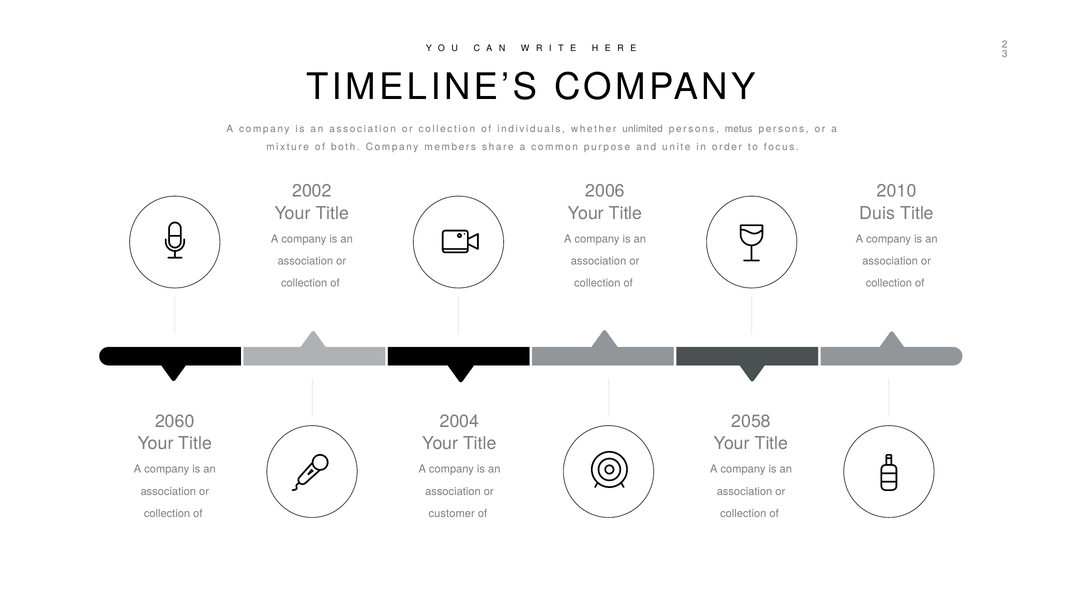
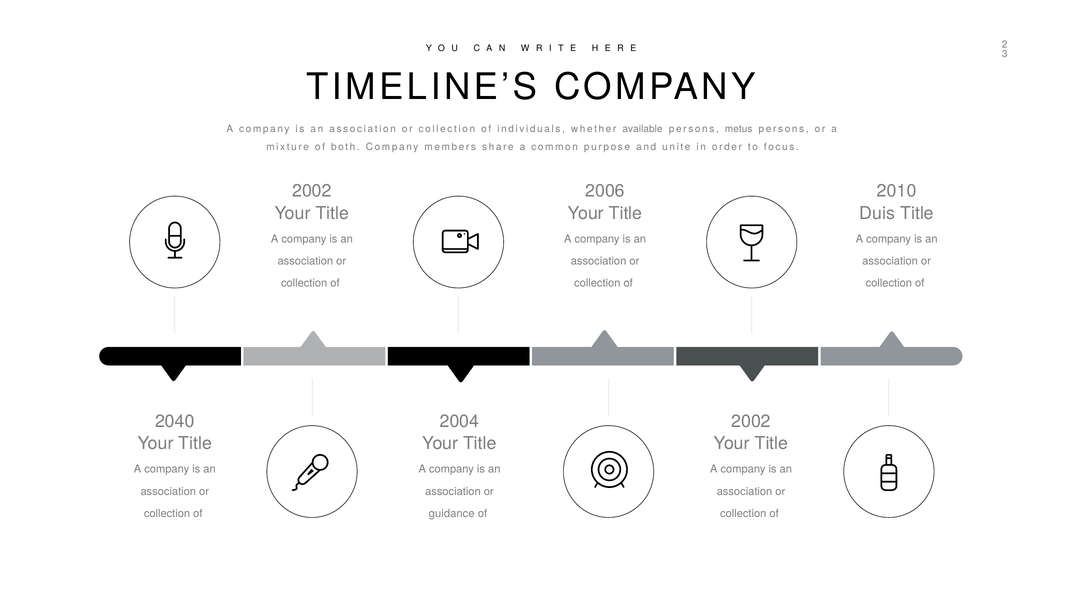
unlimited: unlimited -> available
2060: 2060 -> 2040
2058 at (751, 421): 2058 -> 2002
customer: customer -> guidance
